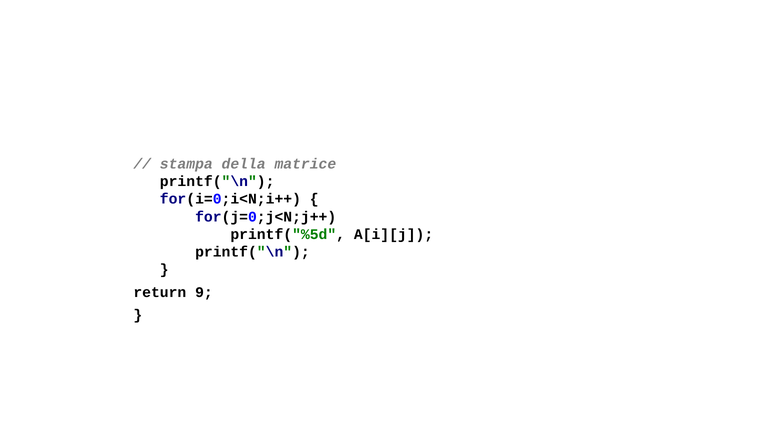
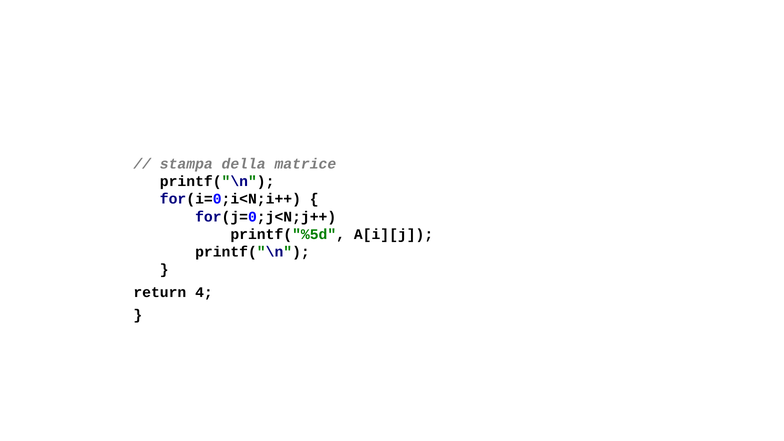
9: 9 -> 4
